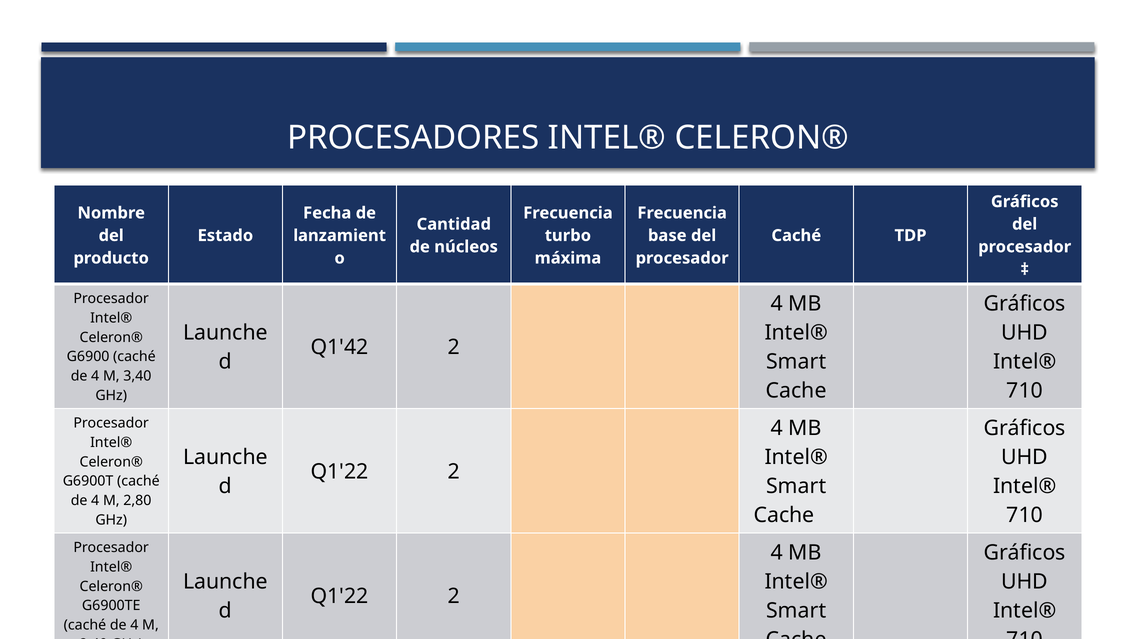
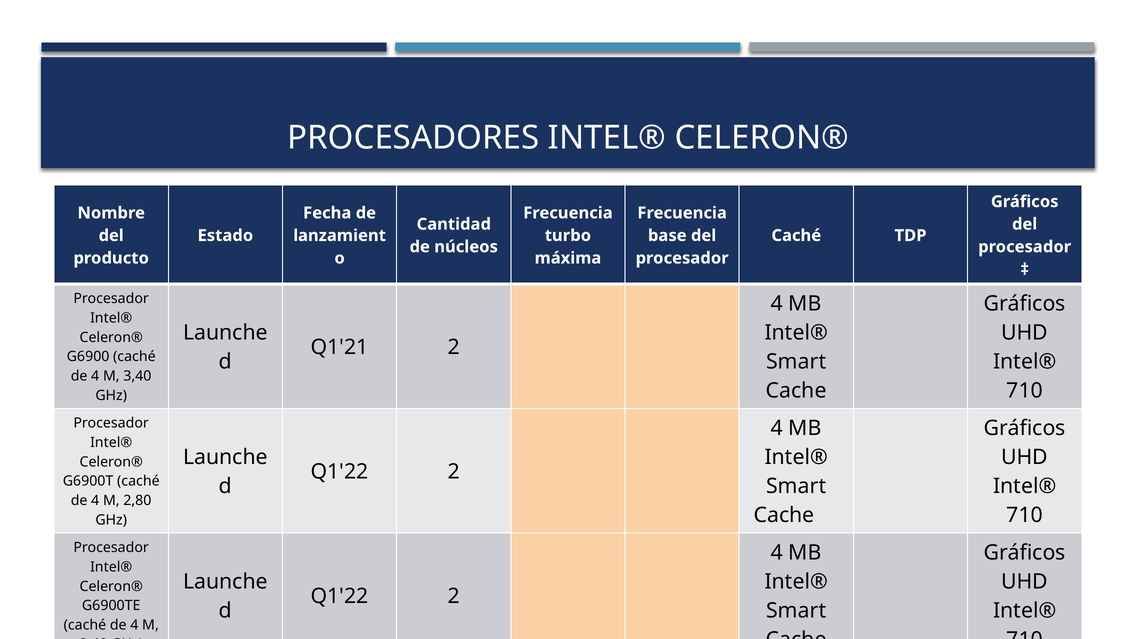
Q1'42: Q1'42 -> Q1'21
